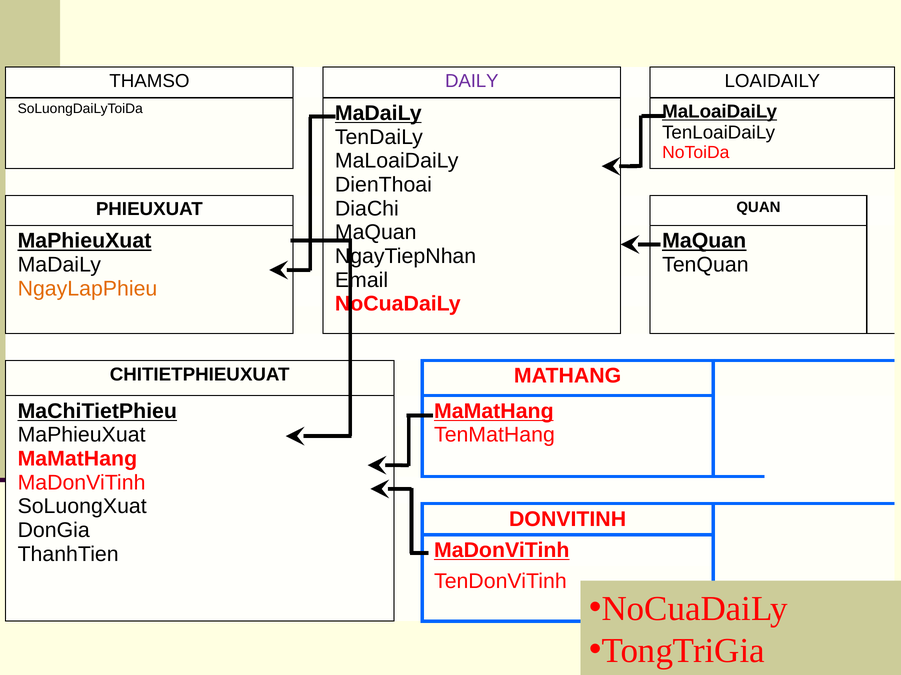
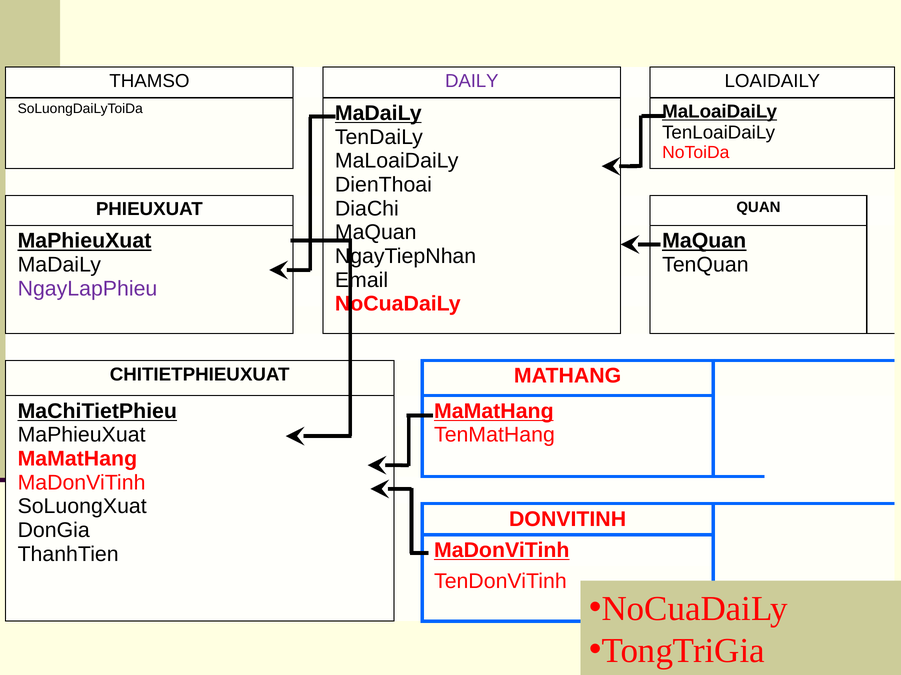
NgayLapPhieu colour: orange -> purple
